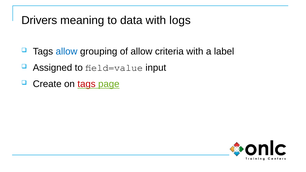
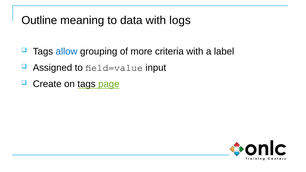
Drivers: Drivers -> Outline
of allow: allow -> more
tags at (87, 84) colour: red -> black
